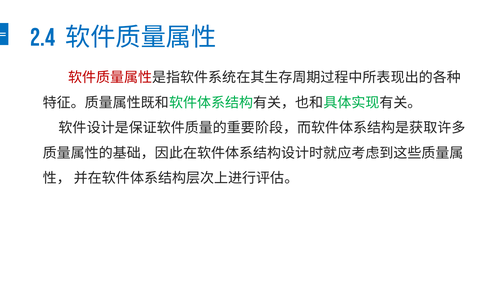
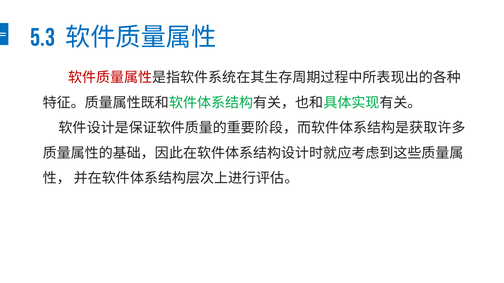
2.4: 2.4 -> 5.3
